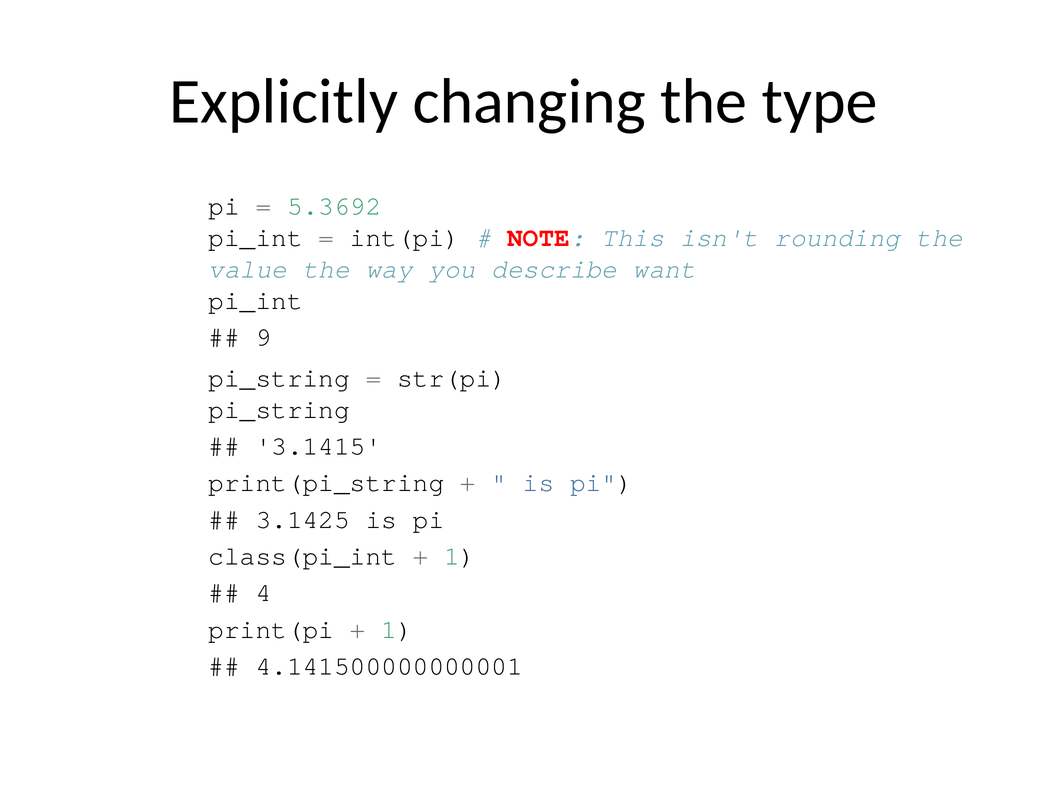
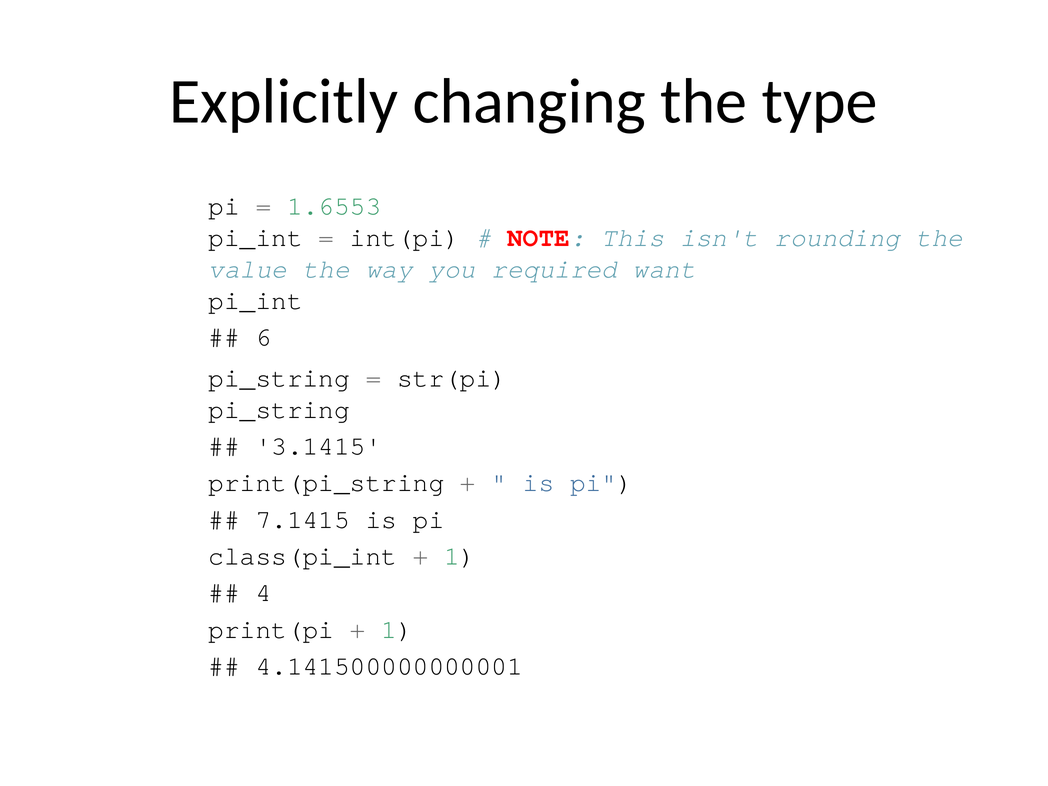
5.3692: 5.3692 -> 1.6553
describe: describe -> required
9: 9 -> 6
3.1425: 3.1425 -> 7.1415
